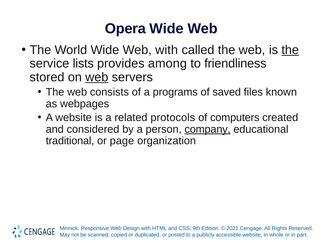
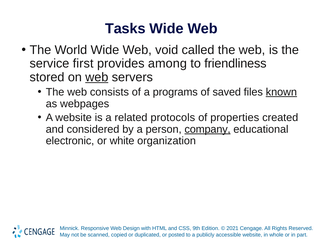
Opera: Opera -> Tasks
Web with: with -> void
the at (290, 50) underline: present -> none
lists: lists -> first
known underline: none -> present
computers: computers -> properties
traditional: traditional -> electronic
page: page -> white
